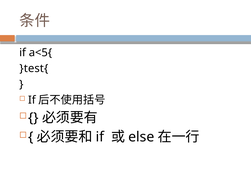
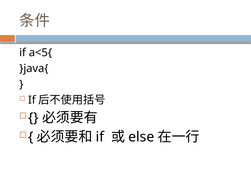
}test{: }test{ -> }java{
